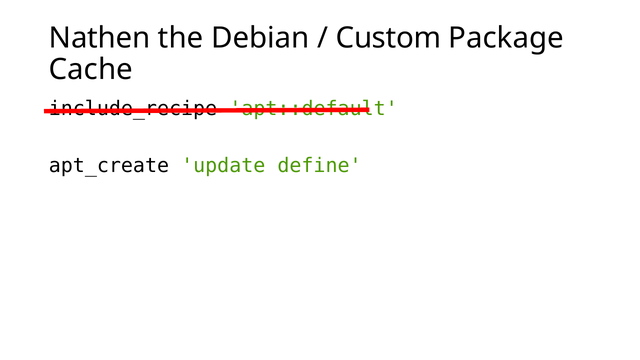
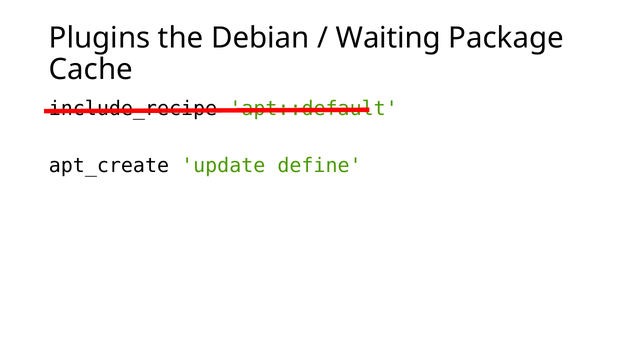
Nathen: Nathen -> Plugins
Custom: Custom -> Waiting
